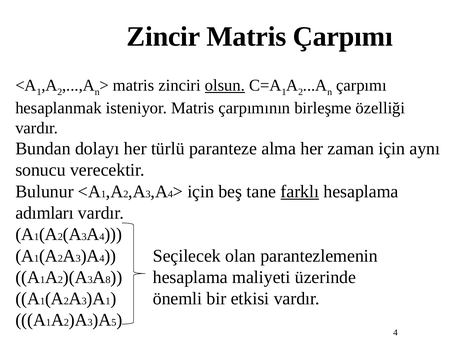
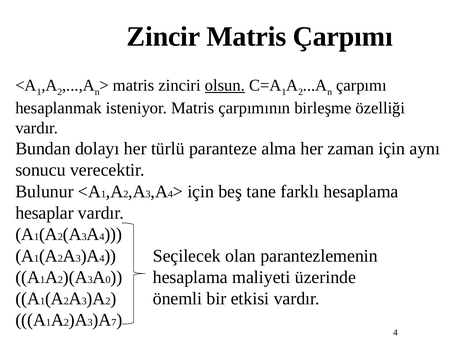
farklı underline: present -> none
adımları: adımları -> hesaplar
8: 8 -> 0
1 at (108, 301): 1 -> 2
5: 5 -> 7
